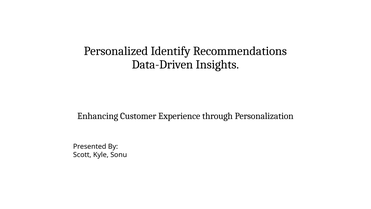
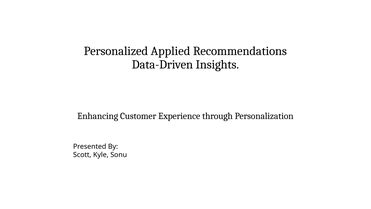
Identify: Identify -> Applied
